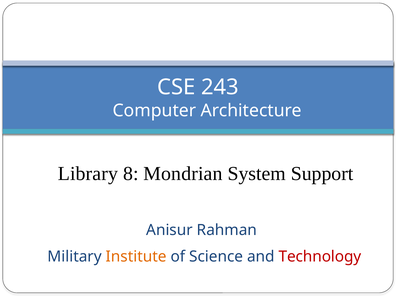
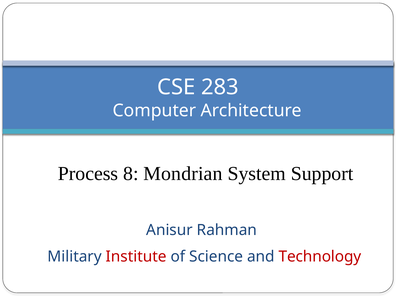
243: 243 -> 283
Library: Library -> Process
Institute colour: orange -> red
